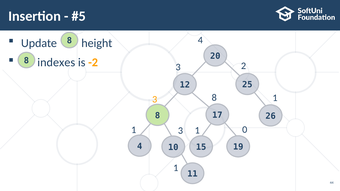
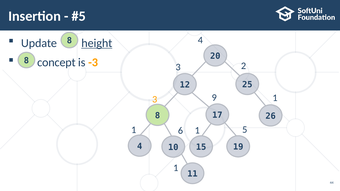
height underline: none -> present
indexes: indexes -> concept
-2: -2 -> -3
3 8: 8 -> 9
1 3: 3 -> 6
0: 0 -> 5
